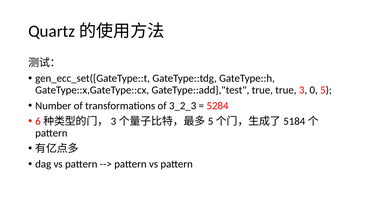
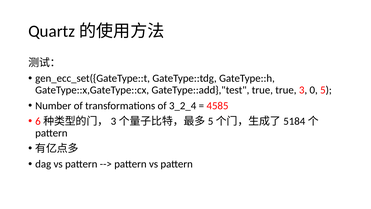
3_2_3: 3_2_3 -> 3_2_4
5284: 5284 -> 4585
